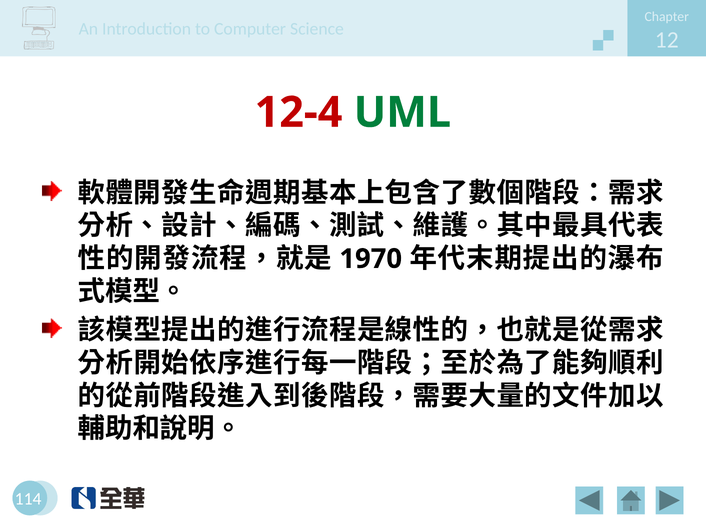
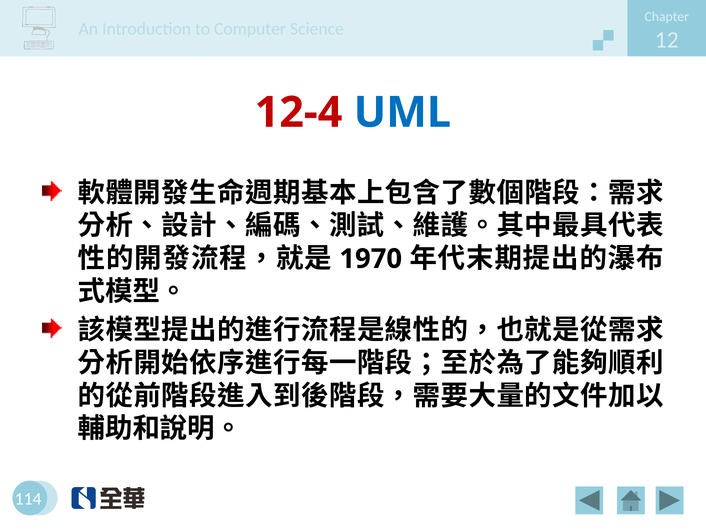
UML colour: green -> blue
